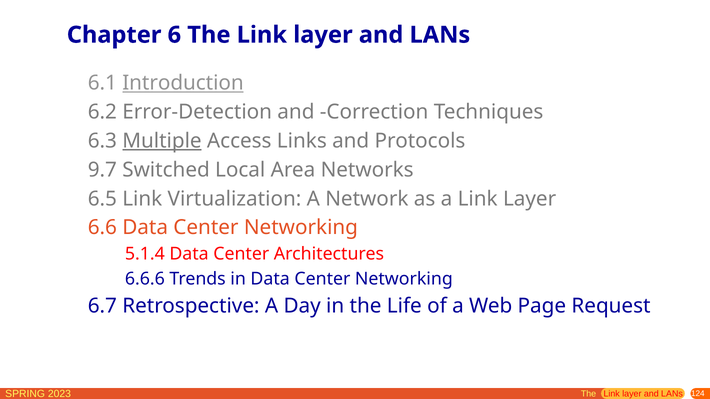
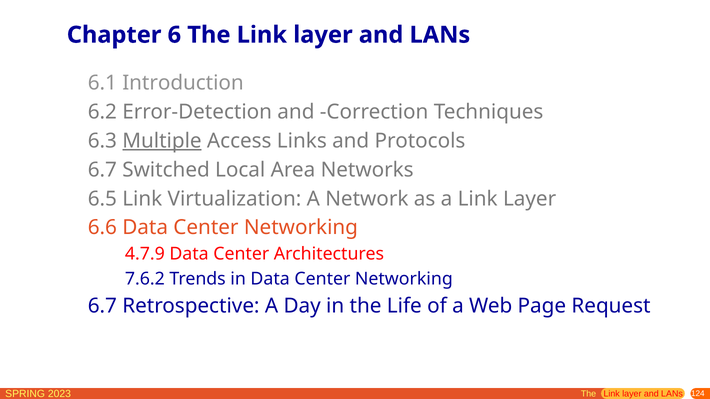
Introduction underline: present -> none
9.7 at (102, 170): 9.7 -> 6.7
5.1.4: 5.1.4 -> 4.7.9
6.6.6: 6.6.6 -> 7.6.2
